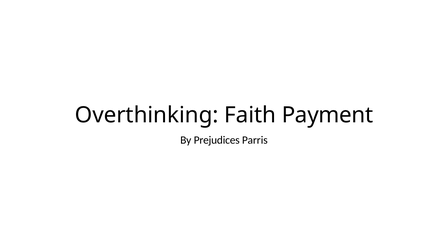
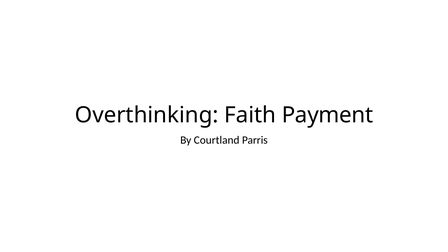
Prejudices: Prejudices -> Courtland
